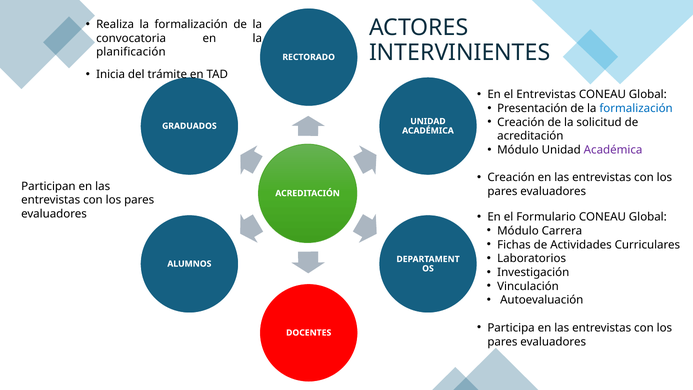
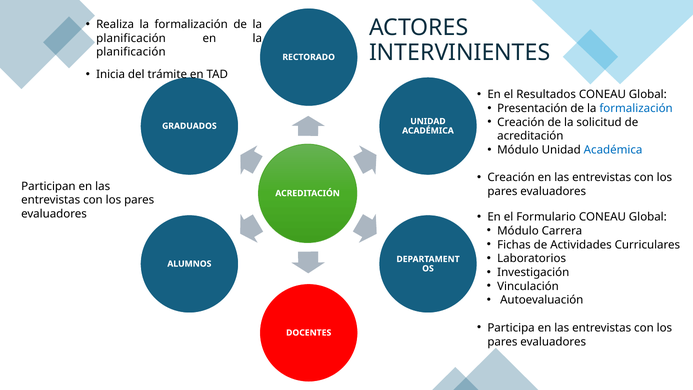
convocatoria at (131, 38): convocatoria -> planificación
el Entrevistas: Entrevistas -> Resultados
Académica at (613, 150) colour: purple -> blue
